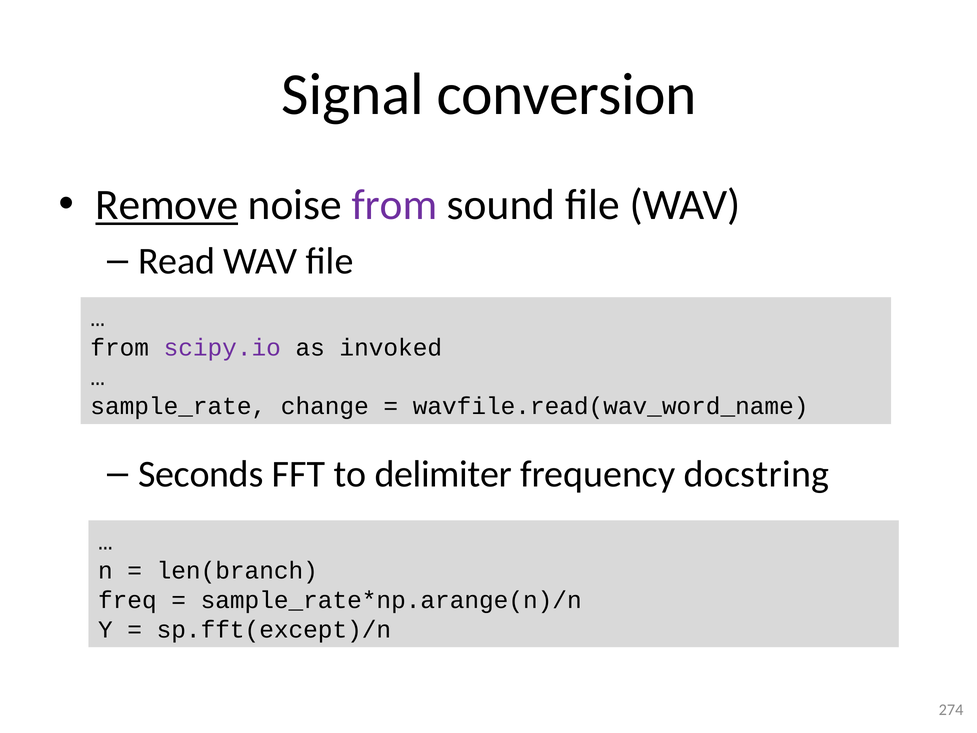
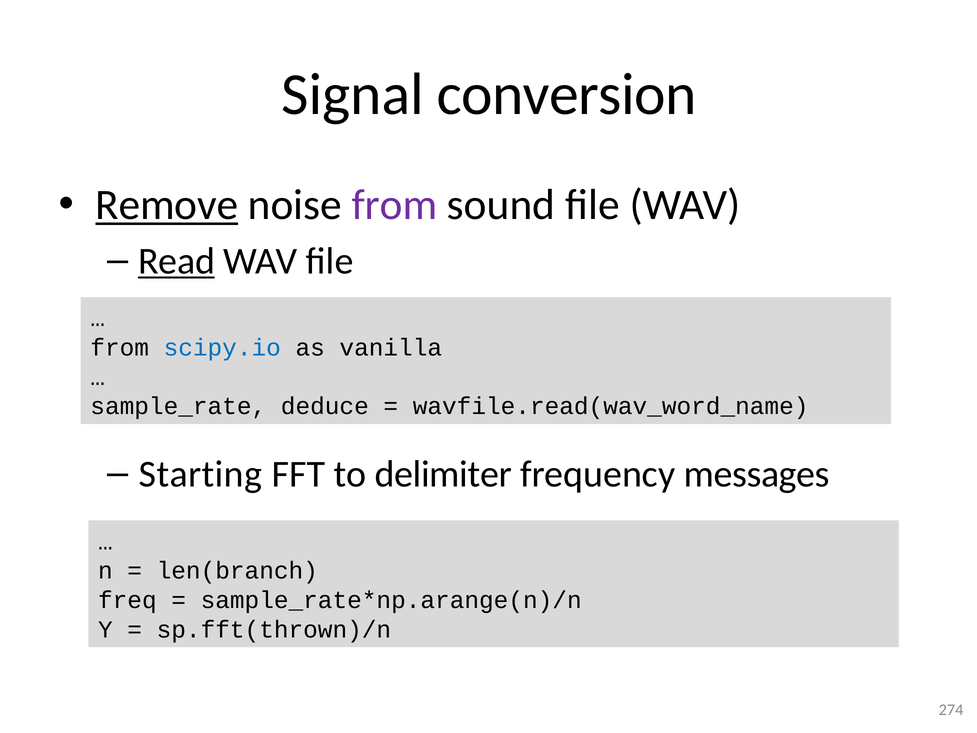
Read underline: none -> present
scipy.io colour: purple -> blue
invoked: invoked -> vanilla
change: change -> deduce
Seconds: Seconds -> Starting
docstring: docstring -> messages
sp.fft(except)/n: sp.fft(except)/n -> sp.fft(thrown)/n
